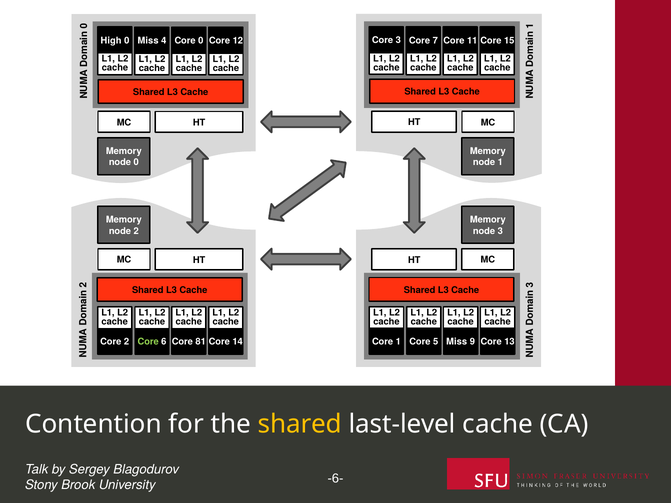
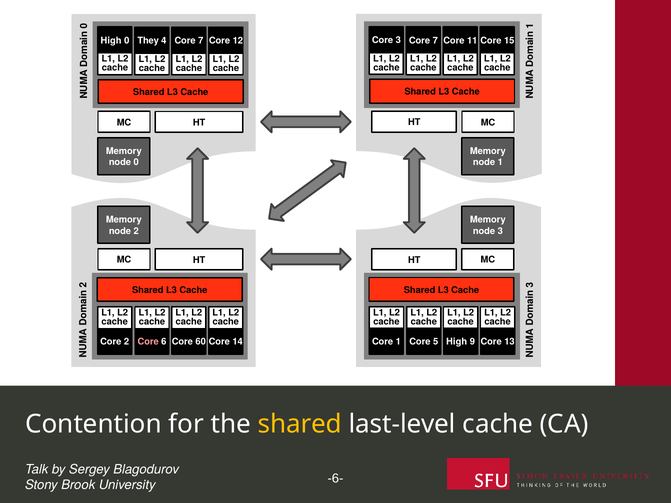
Miss at (148, 41): Miss -> They
0 at (201, 41): 0 -> 7
Core at (148, 342) colour: light green -> pink
81: 81 -> 60
Miss at (457, 342): Miss -> High
